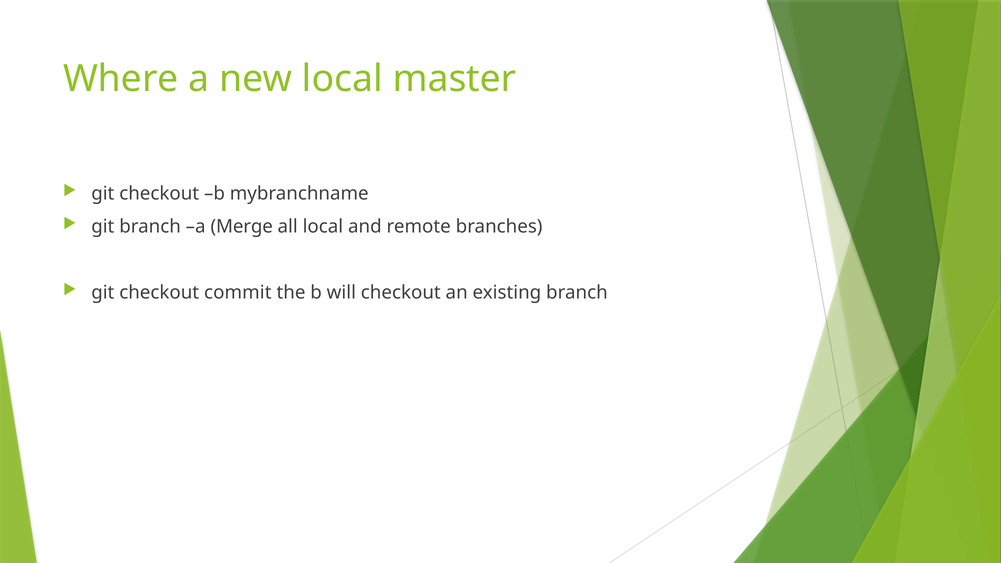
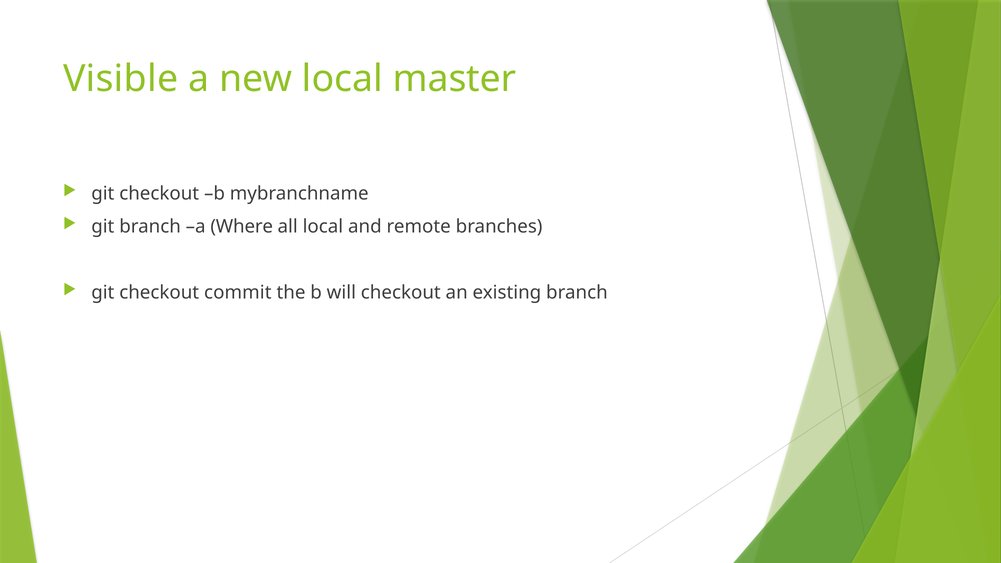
Where: Where -> Visible
Merge: Merge -> Where
